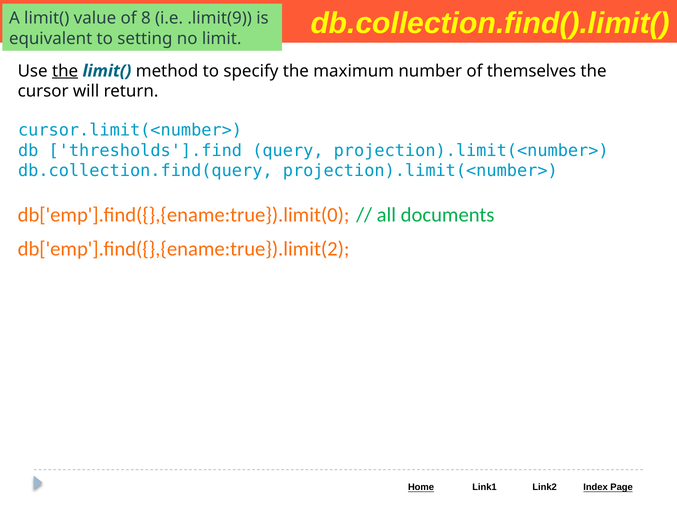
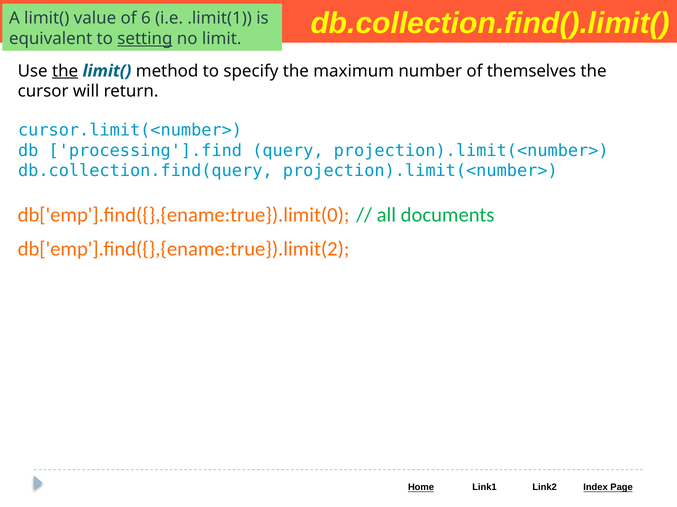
8: 8 -> 6
.limit(9: .limit(9 -> .limit(1
setting underline: none -> present
thresholds'].find: thresholds'].find -> processing'].find
